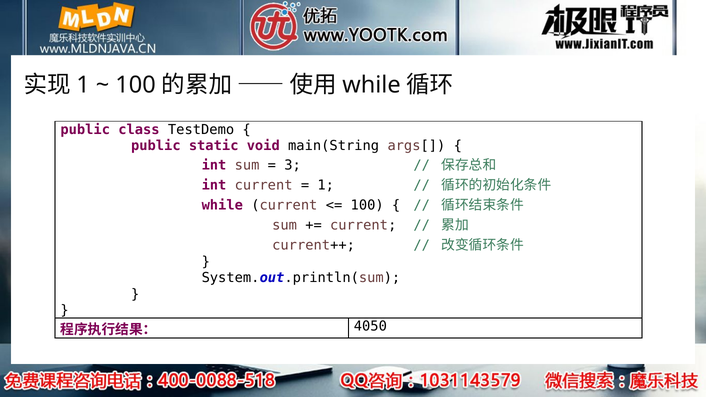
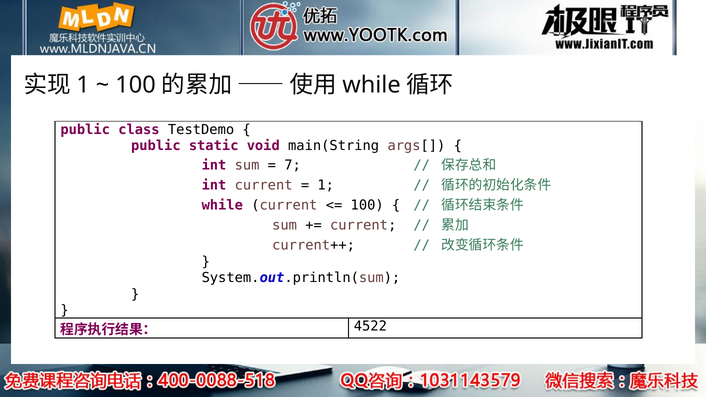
3: 3 -> 7
4050: 4050 -> 4522
